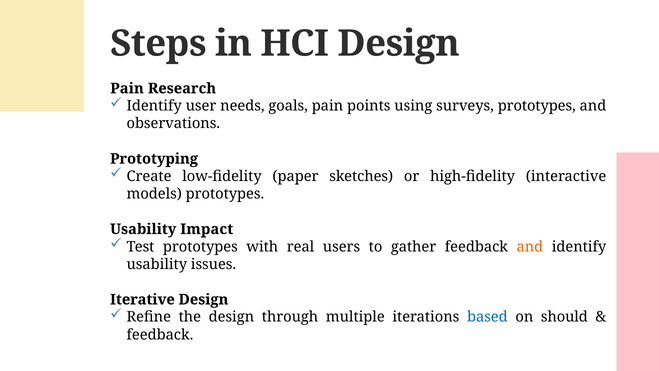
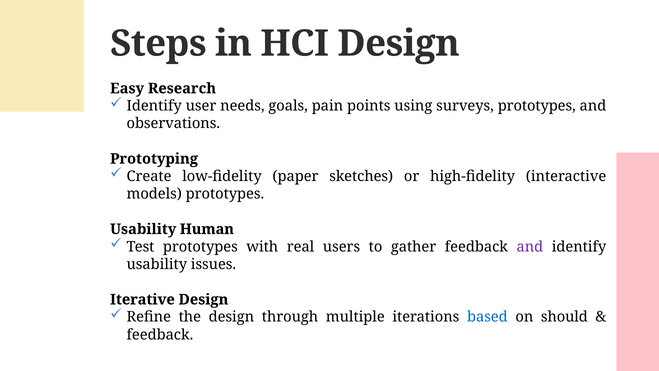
Pain at (127, 88): Pain -> Easy
Impact: Impact -> Human
and at (530, 247) colour: orange -> purple
